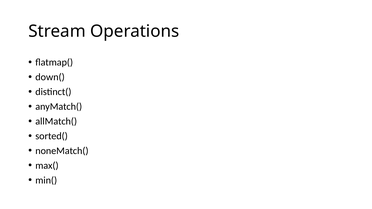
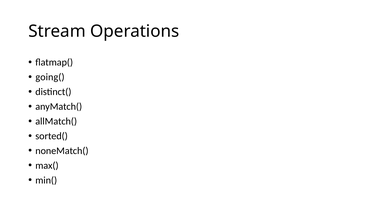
down(: down( -> going(
